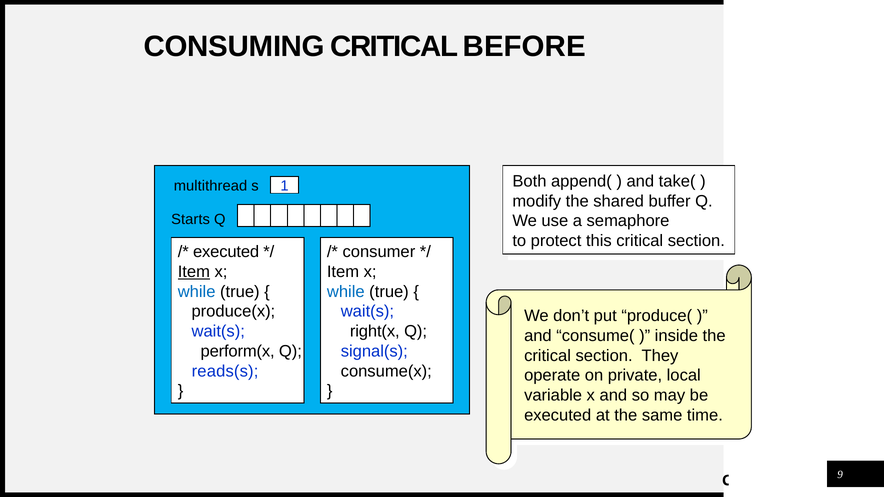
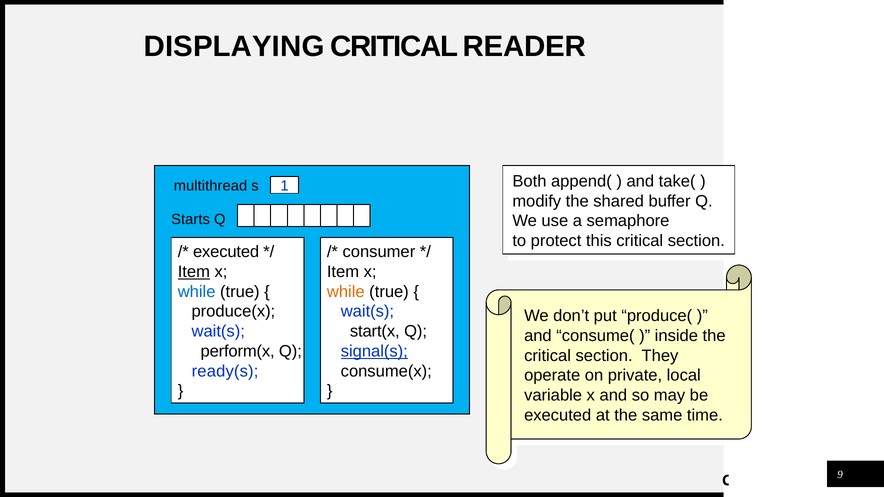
CONSUMING: CONSUMING -> DISPLAYING
BEFORE: BEFORE -> READER
while at (346, 292) colour: blue -> orange
right(x: right(x -> start(x
signal(s underline: none -> present
reads(s: reads(s -> ready(s
